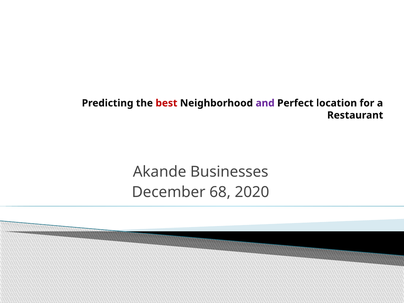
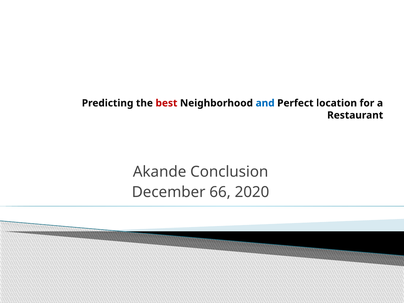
and colour: purple -> blue
Businesses: Businesses -> Conclusion
68: 68 -> 66
